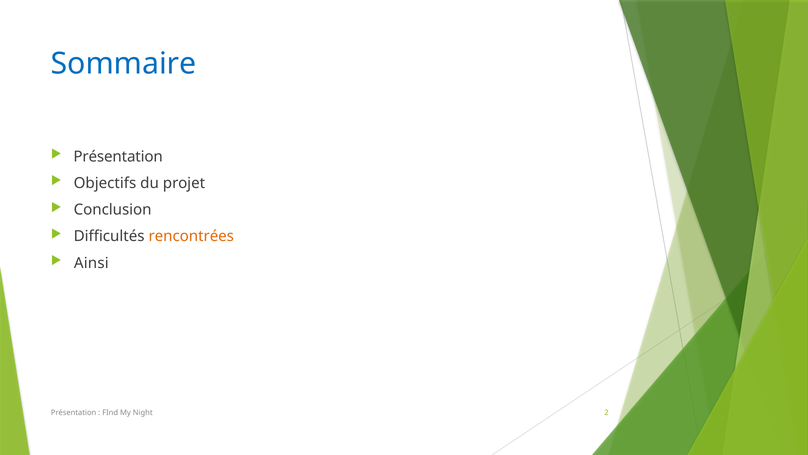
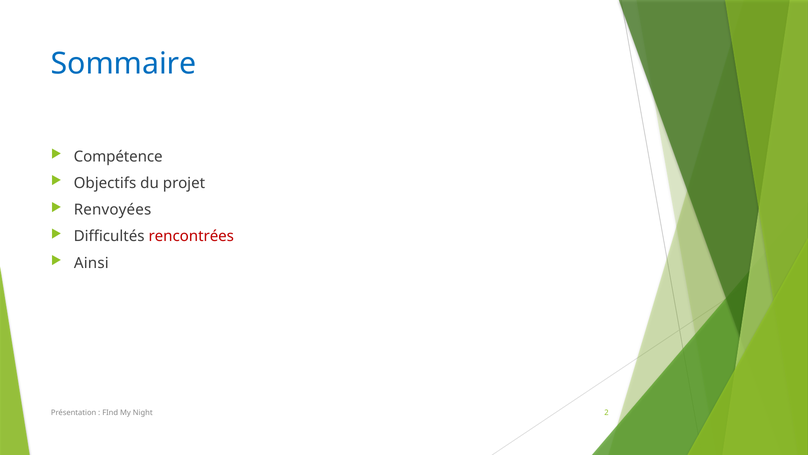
Présentation at (118, 156): Présentation -> Compétence
Conclusion: Conclusion -> Renvoyées
rencontrées colour: orange -> red
